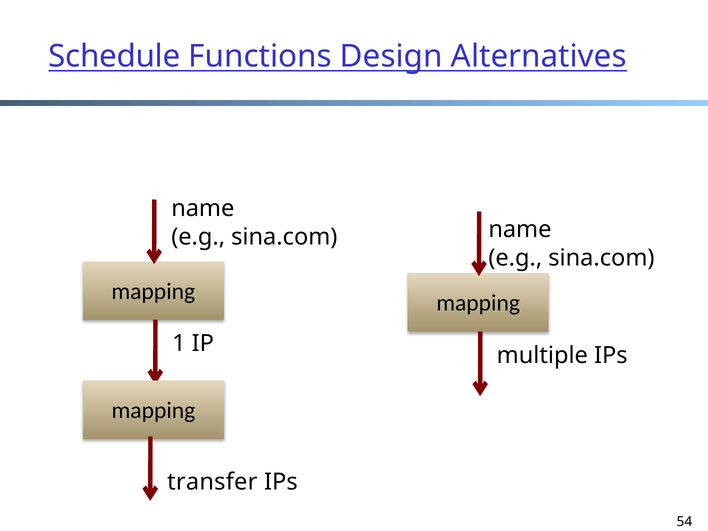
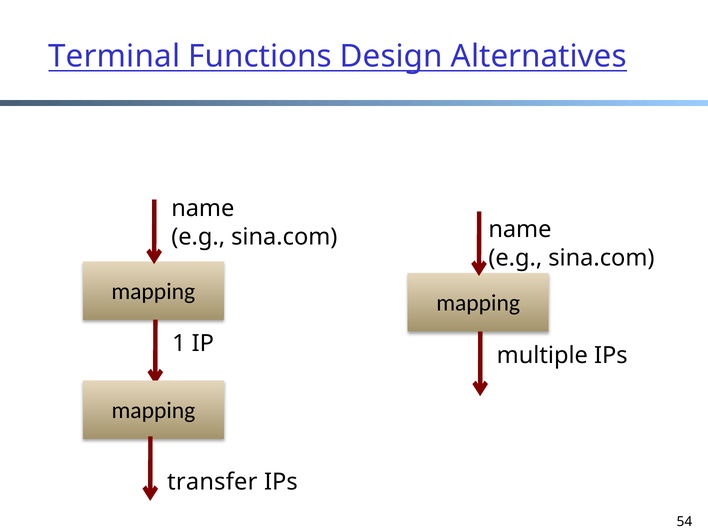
Schedule: Schedule -> Terminal
